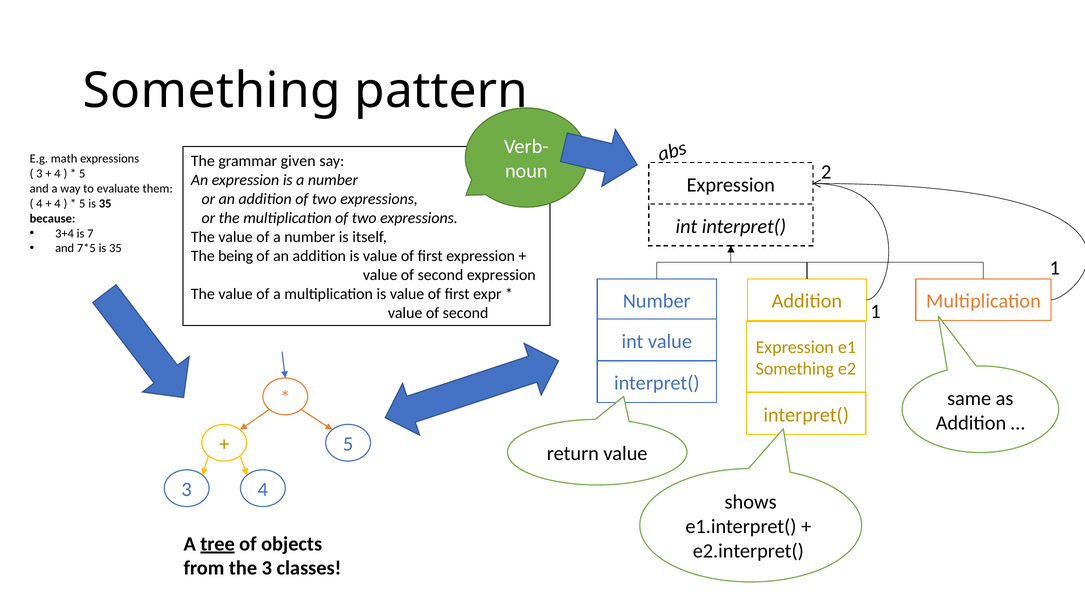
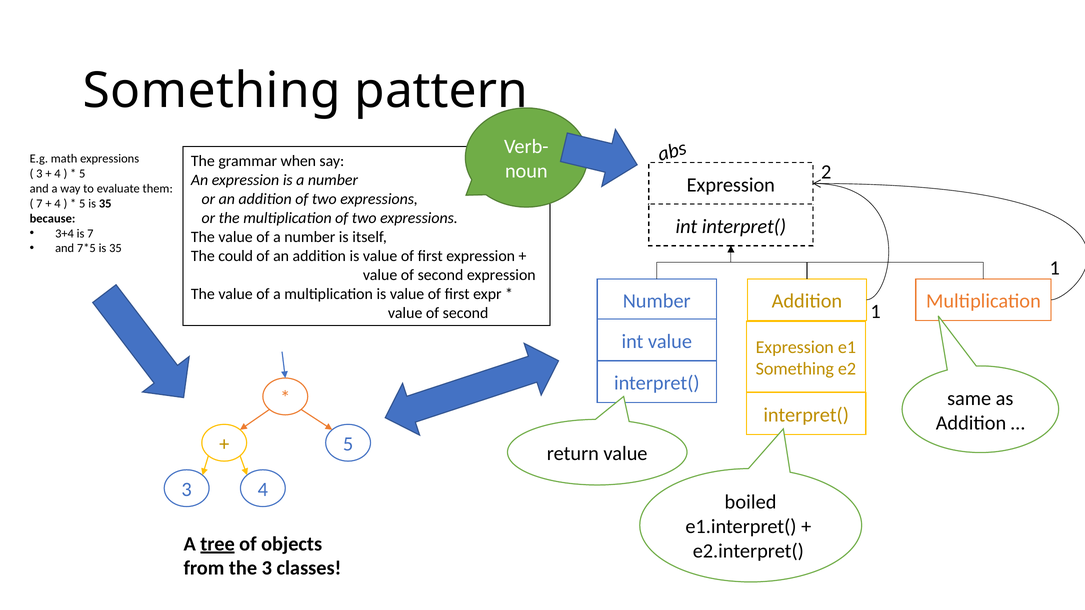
given: given -> when
4 at (39, 204): 4 -> 7
being: being -> could
shows: shows -> boiled
